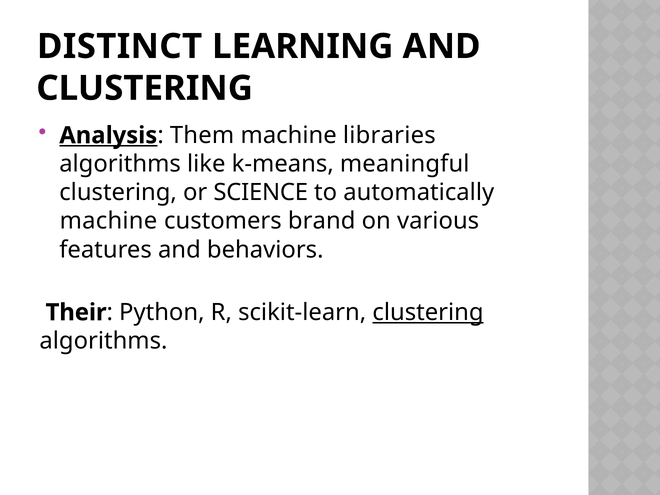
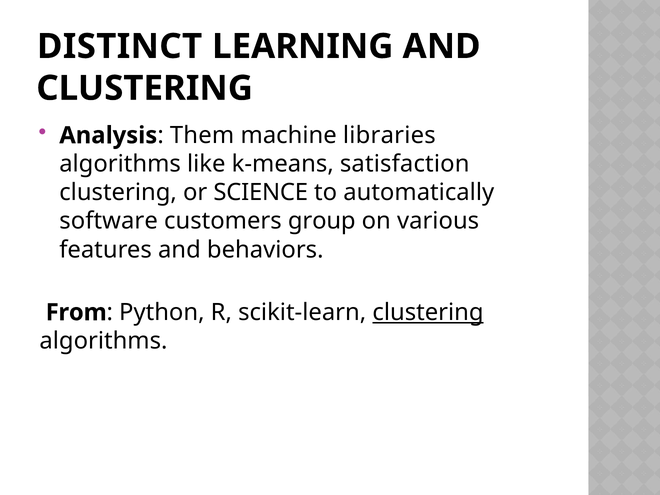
Analysis underline: present -> none
meaningful: meaningful -> satisfaction
machine at (108, 221): machine -> software
brand: brand -> group
Their: Their -> From
